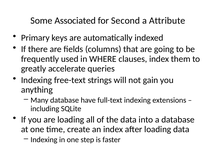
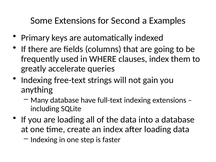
Some Associated: Associated -> Extensions
Attribute: Attribute -> Examples
